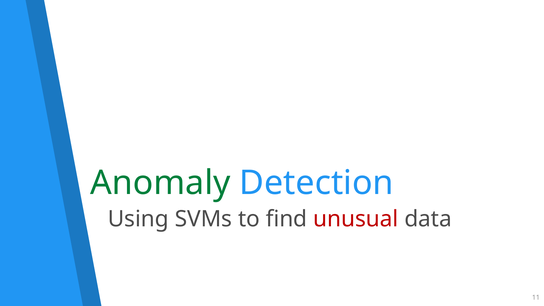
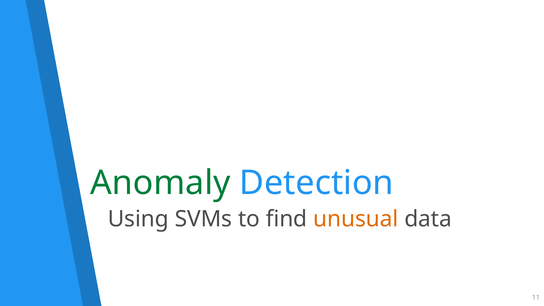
unusual colour: red -> orange
